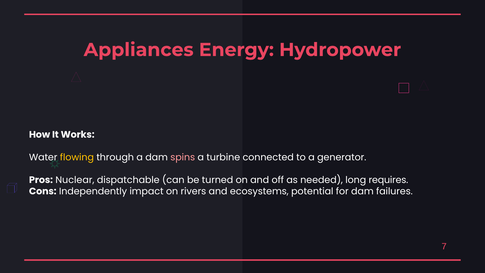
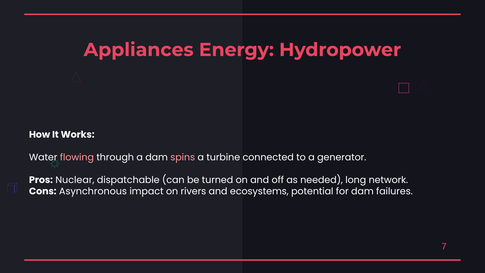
flowing colour: yellow -> pink
requires: requires -> network
Independently: Independently -> Asynchronous
